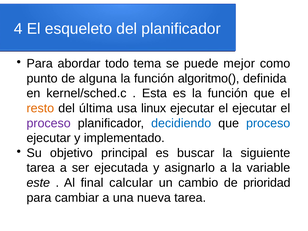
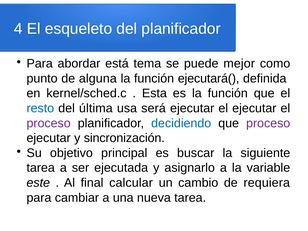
todo: todo -> está
algoritmo(: algoritmo( -> ejecutará(
resto colour: orange -> blue
linux: linux -> será
proceso at (268, 123) colour: blue -> purple
implementado: implementado -> sincronización
prioridad: prioridad -> requiera
